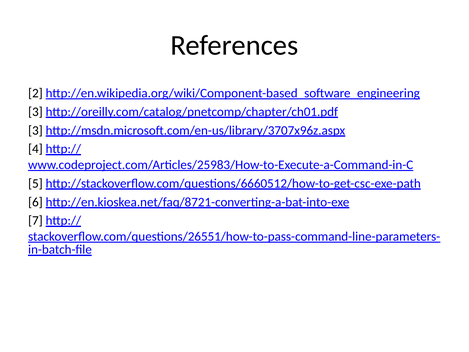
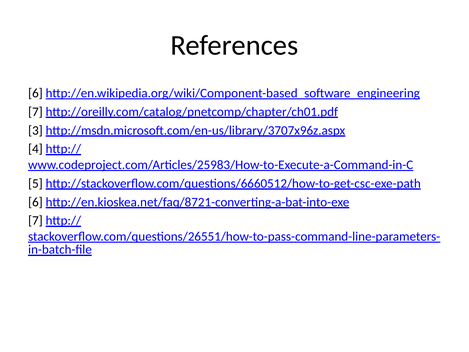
2 at (35, 93): 2 -> 6
3 at (35, 112): 3 -> 7
